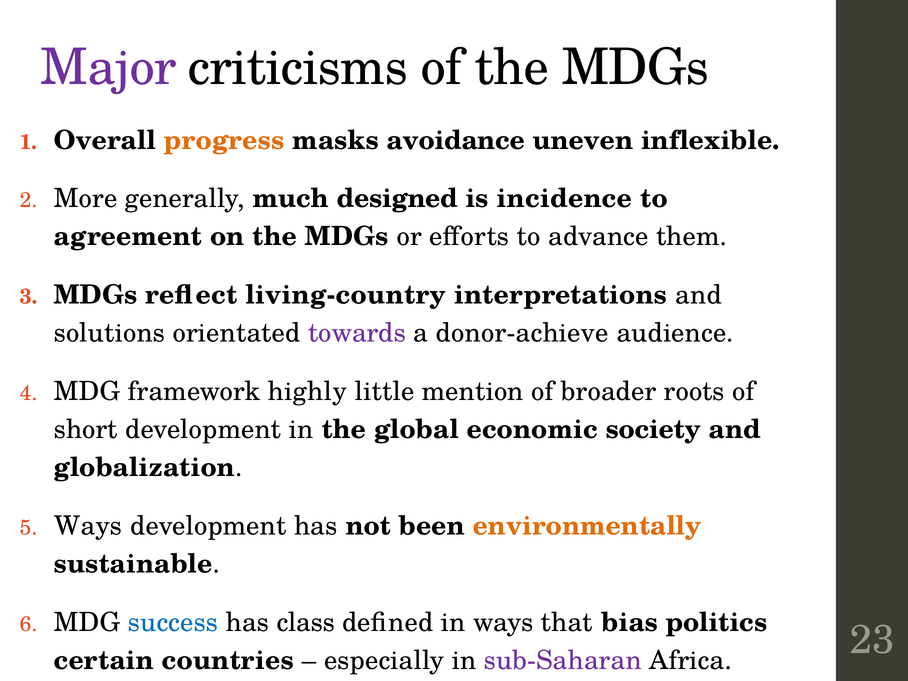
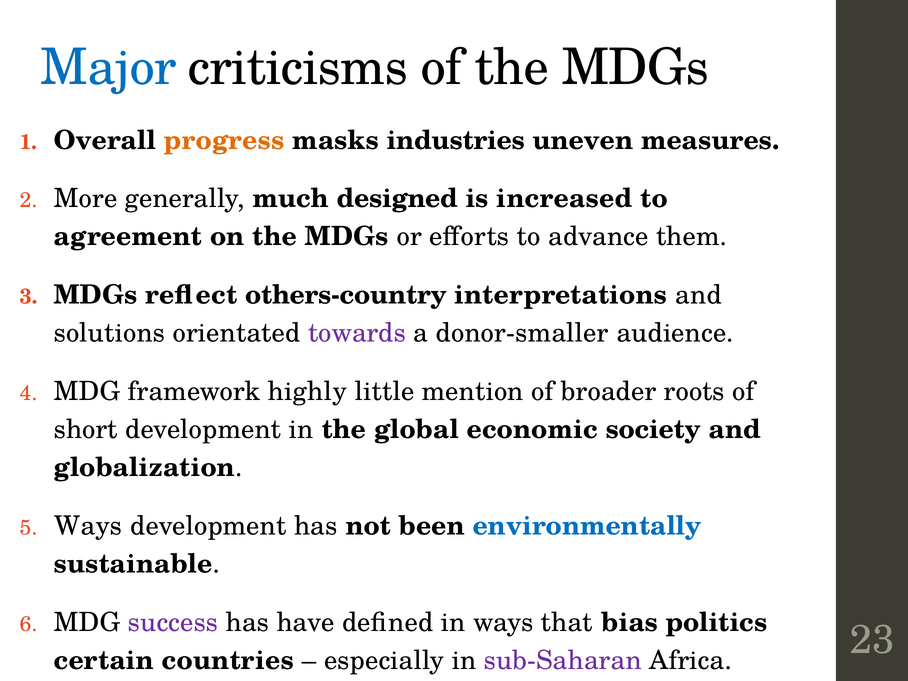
Major colour: purple -> blue
avoidance: avoidance -> industries
inflexible: inflexible -> measures
incidence: incidence -> increased
living-country: living-country -> others-country
donor-achieve: donor-achieve -> donor-smaller
environmentally colour: orange -> blue
success colour: blue -> purple
class: class -> have
